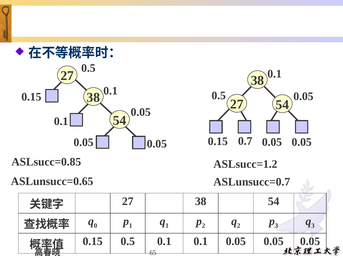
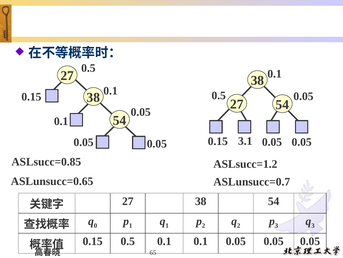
0.7: 0.7 -> 3.1
